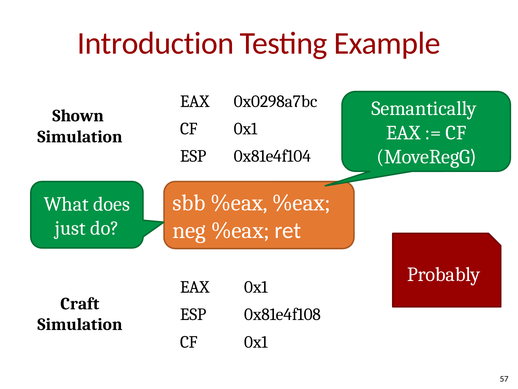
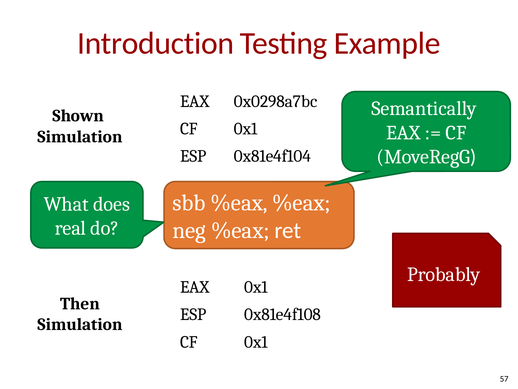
just: just -> real
Craft: Craft -> Then
